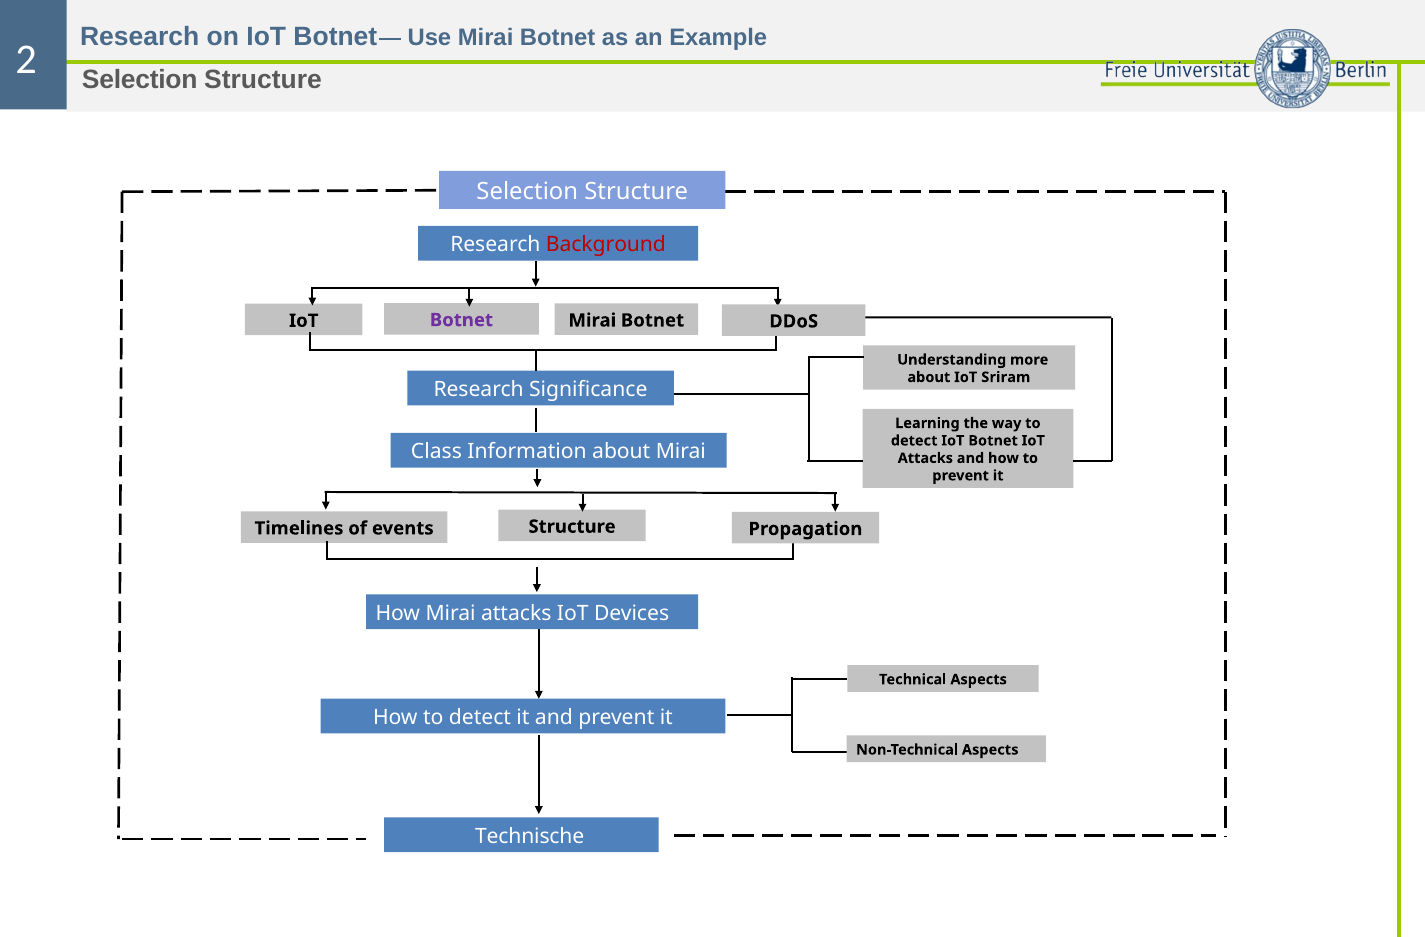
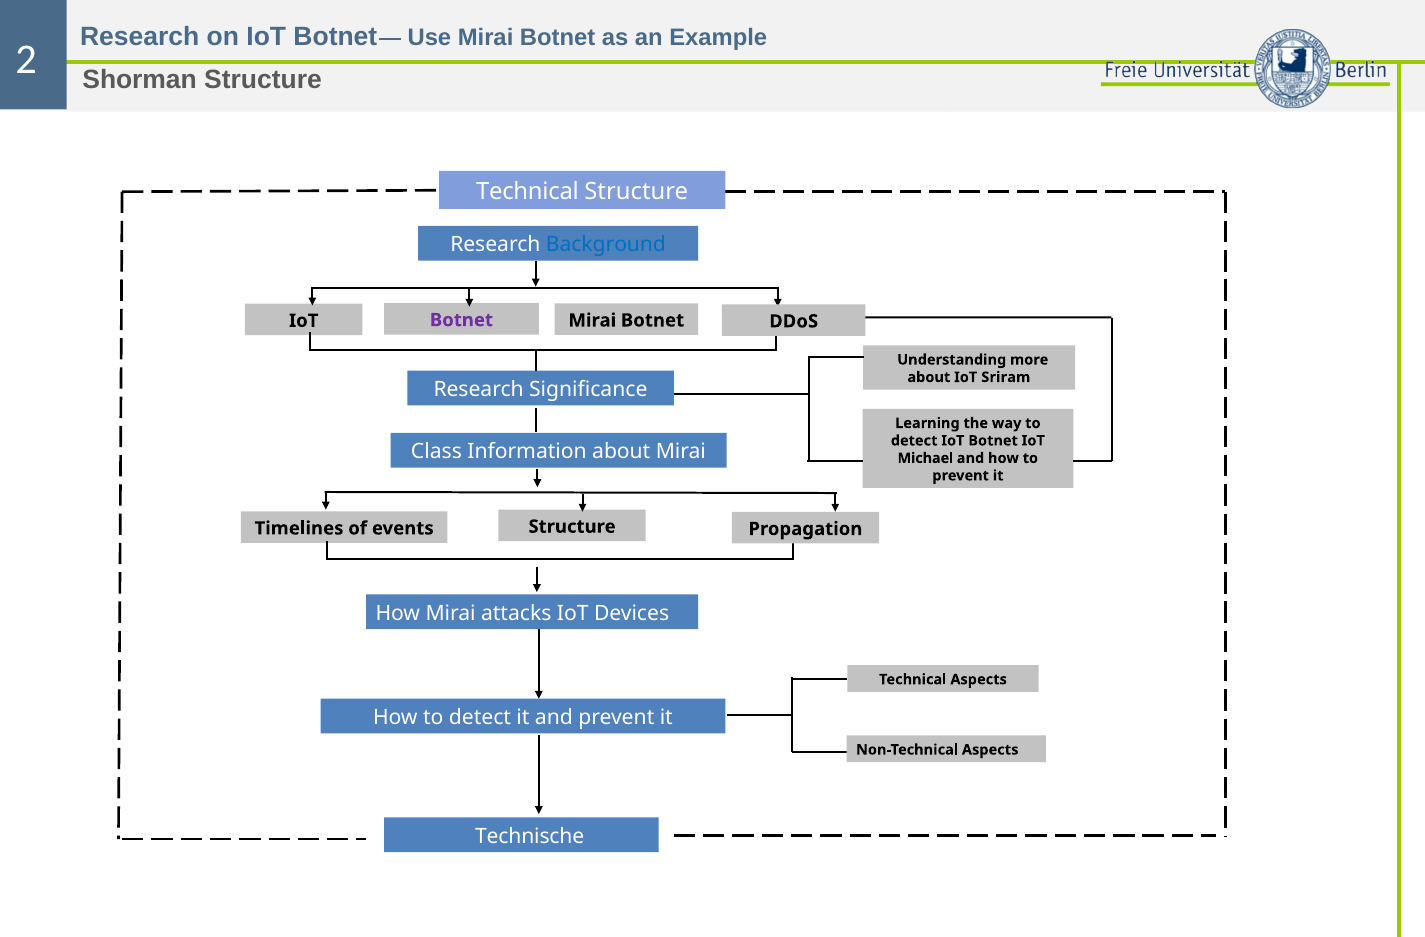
2 Selection: Selection -> Shorman
Selection at (527, 192): Selection -> Technical
Background colour: red -> blue
Attacks at (925, 458): Attacks -> Michael
